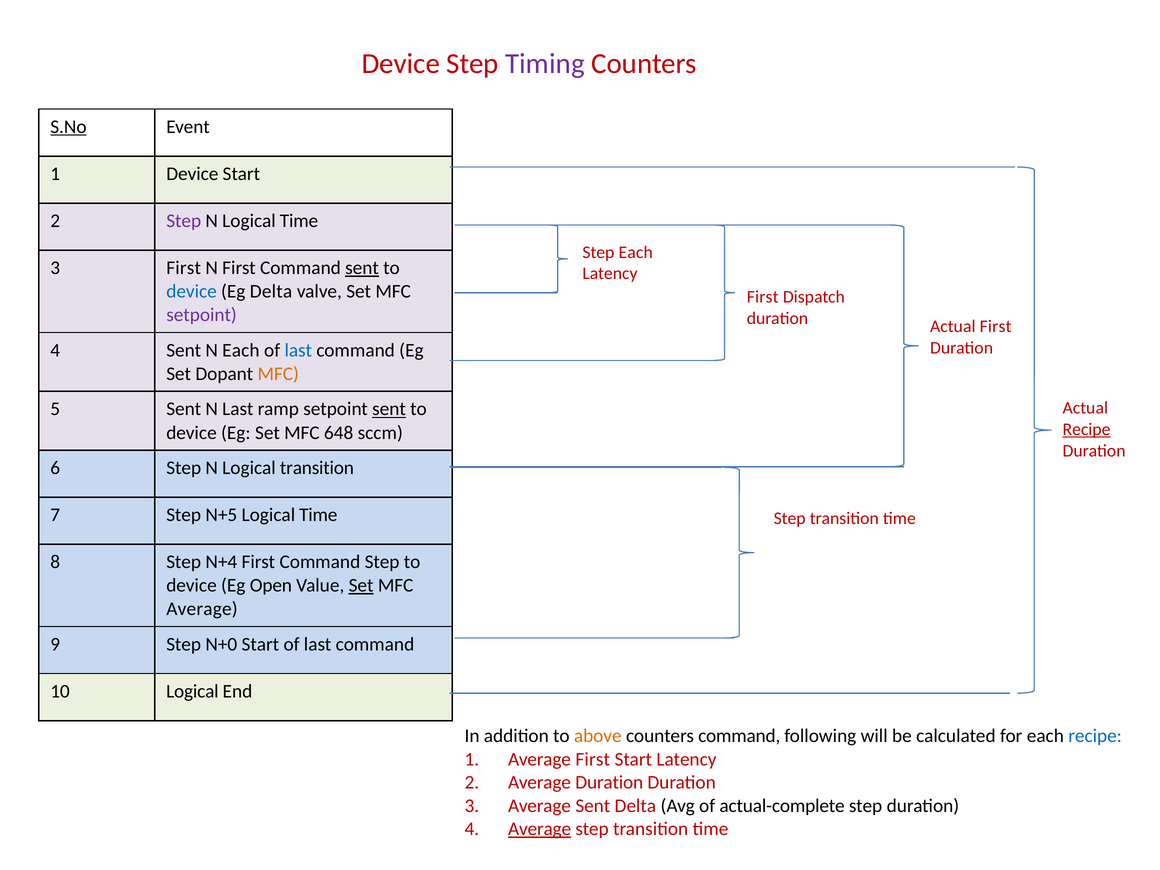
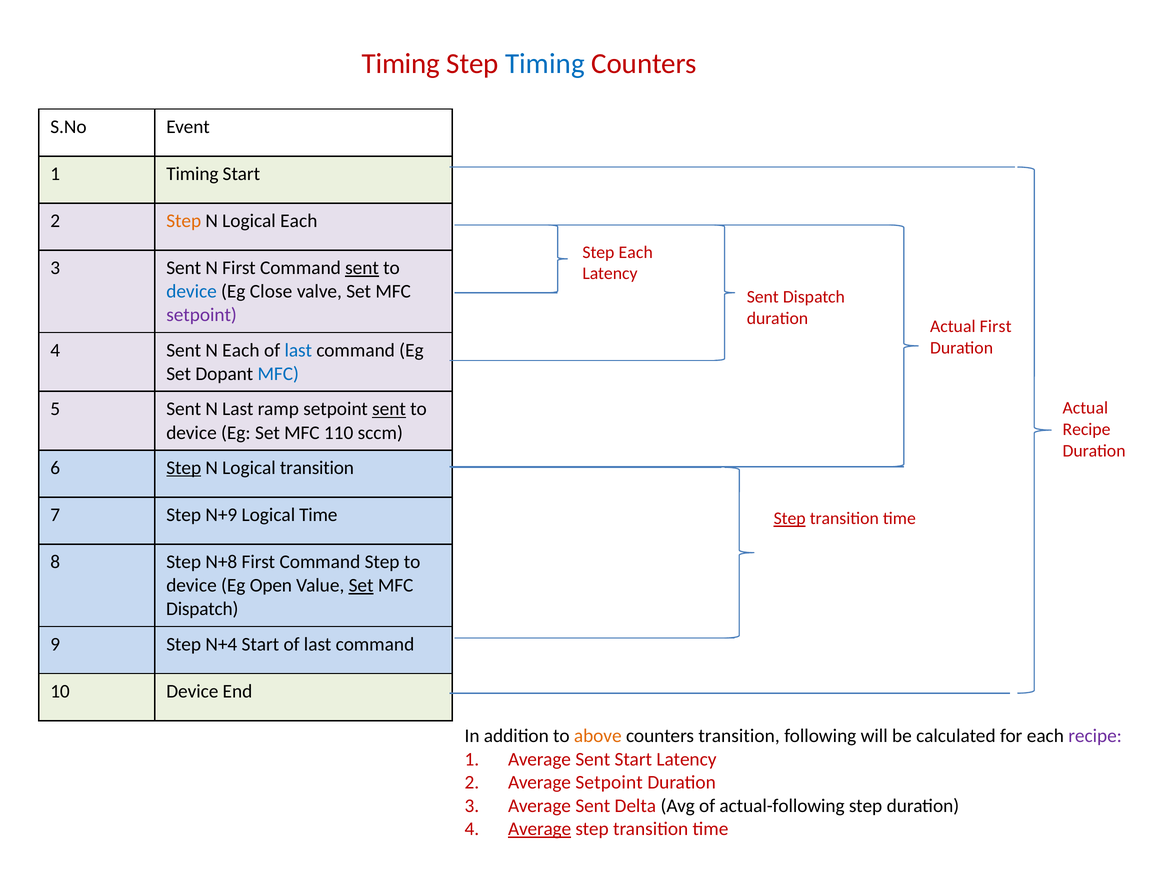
Device at (401, 64): Device -> Timing
Timing at (545, 64) colour: purple -> blue
S.No underline: present -> none
1 Device: Device -> Timing
Step at (184, 221) colour: purple -> orange
N Logical Time: Time -> Each
3 First: First -> Sent
Eg Delta: Delta -> Close
First at (763, 297): First -> Sent
MFC at (278, 374) colour: orange -> blue
Recipe at (1087, 429) underline: present -> none
648: 648 -> 110
Step at (184, 468) underline: none -> present
N+5: N+5 -> N+9
Step at (790, 519) underline: none -> present
N+4: N+4 -> N+8
Average at (202, 609): Average -> Dispatch
N+0: N+0 -> N+4
10 Logical: Logical -> Device
counters command: command -> transition
recipe at (1095, 736) colour: blue -> purple
1 Average First: First -> Sent
Average Duration: Duration -> Setpoint
actual-complete: actual-complete -> actual-following
